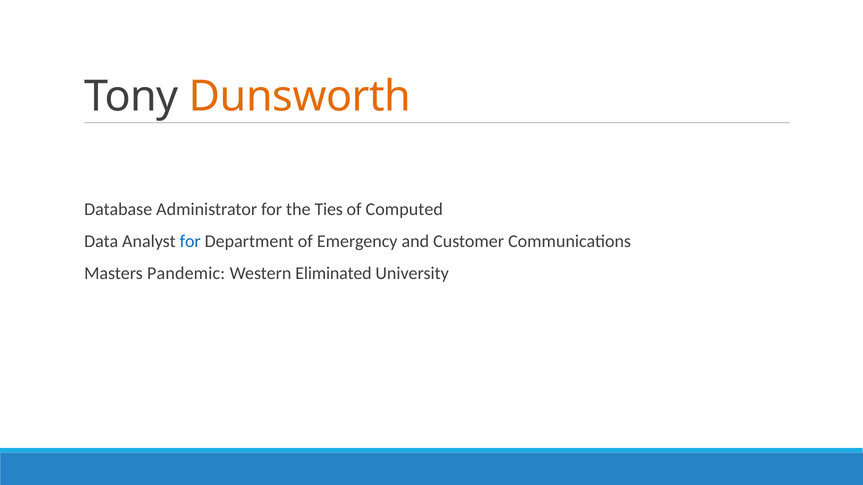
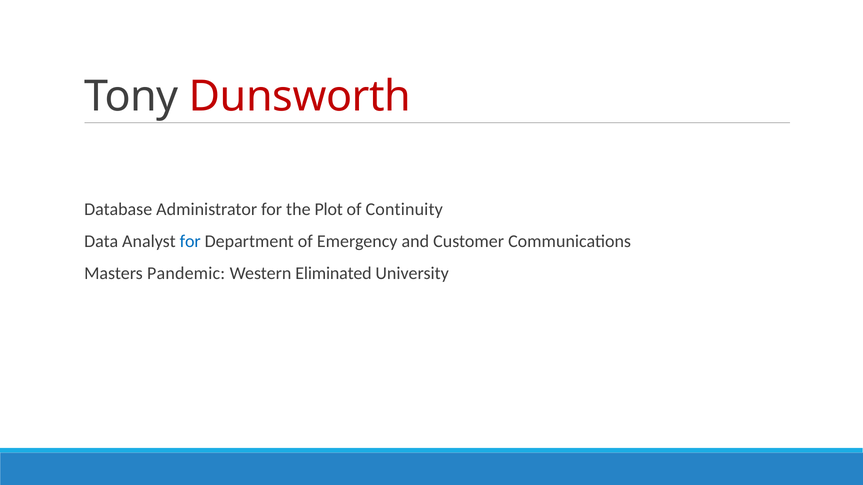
Dunsworth colour: orange -> red
Ties: Ties -> Plot
Computed: Computed -> Continuity
